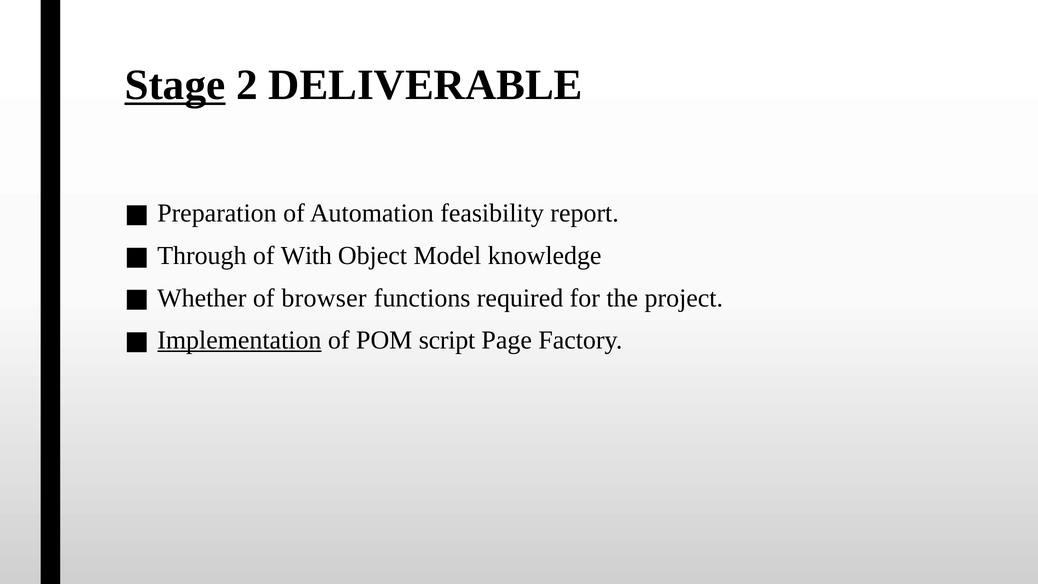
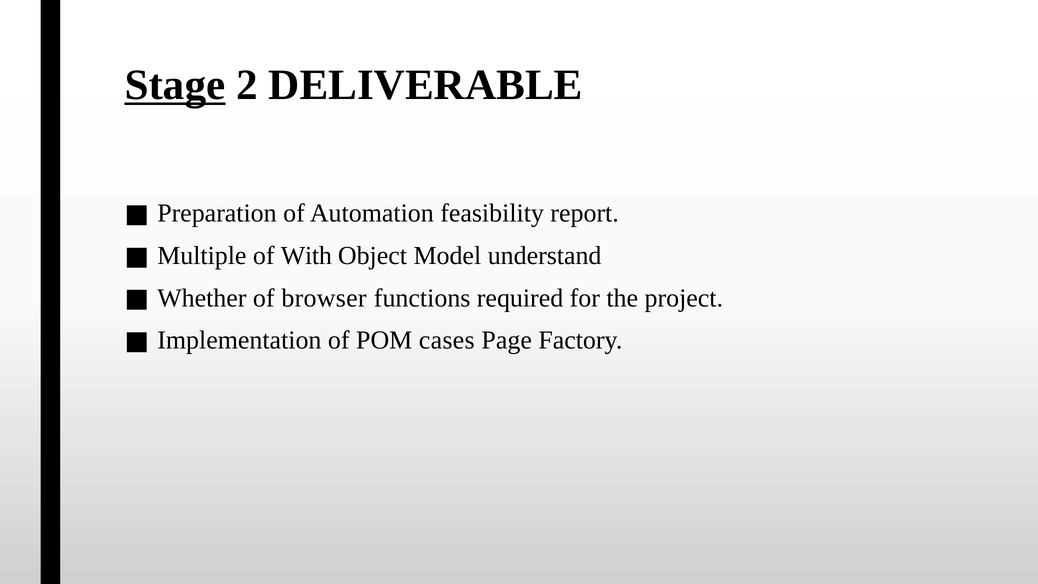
Through: Through -> Multiple
knowledge: knowledge -> understand
Implementation underline: present -> none
script: script -> cases
